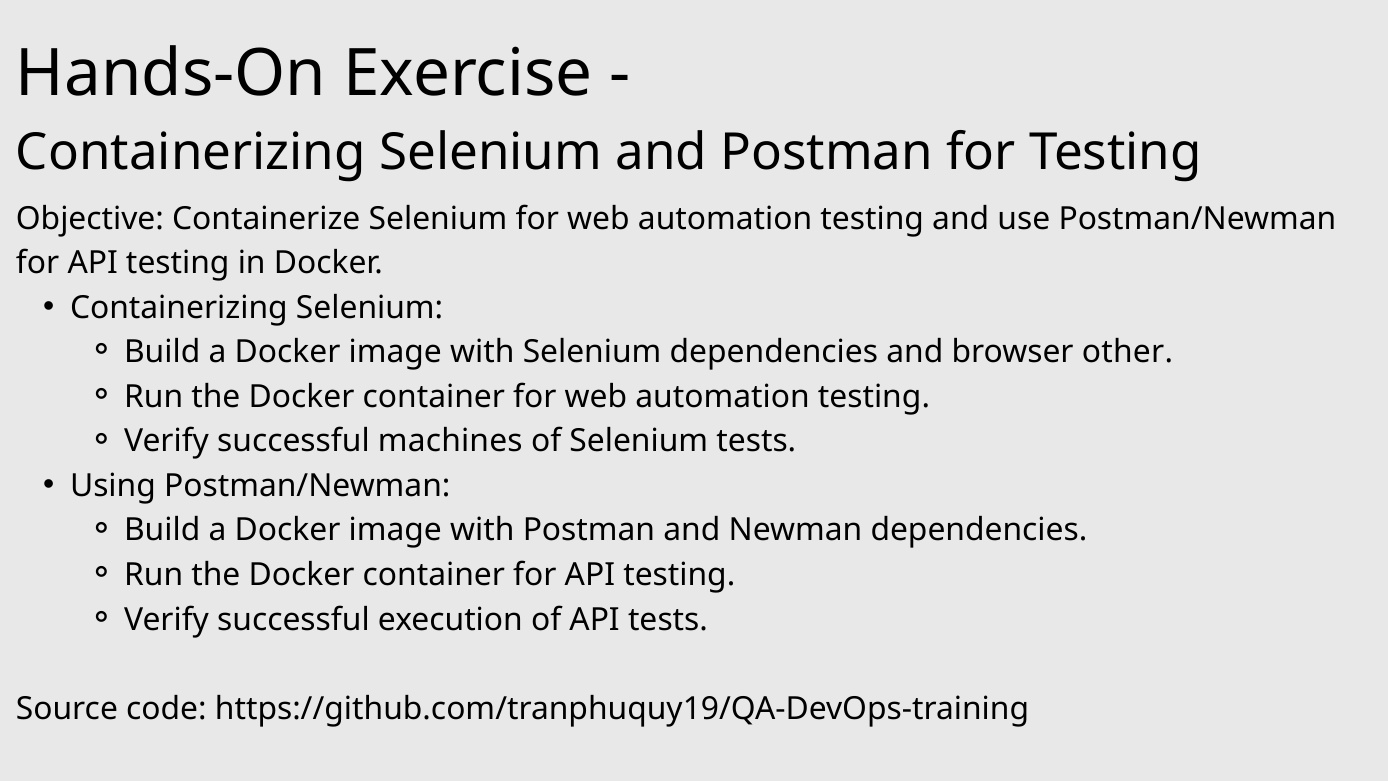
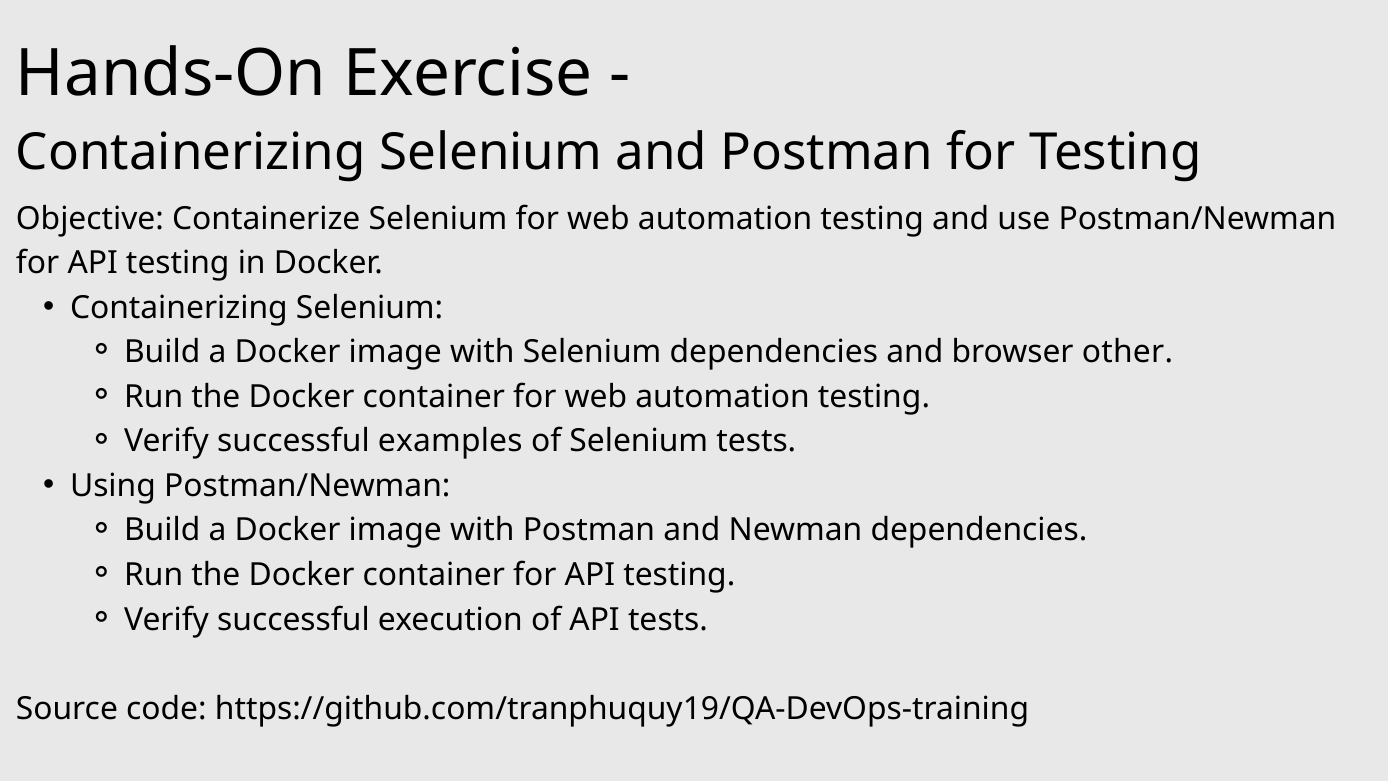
machines: machines -> examples
